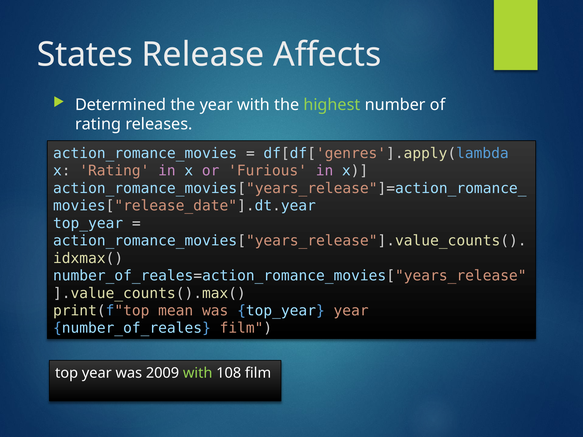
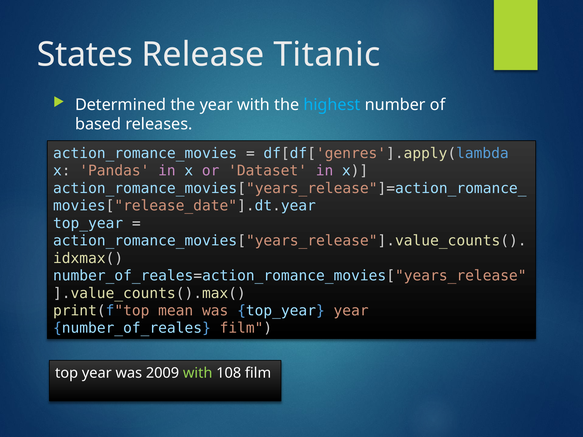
Affects: Affects -> Titanic
highest colour: light green -> light blue
rating at (98, 124): rating -> based
x Rating: Rating -> Pandas
Furious: Furious -> Dataset
